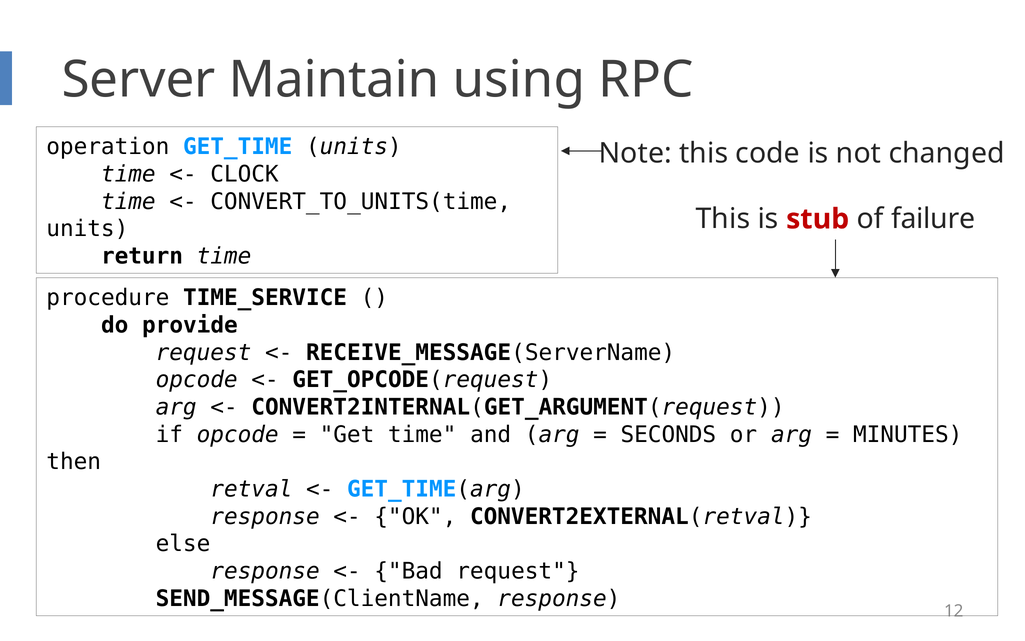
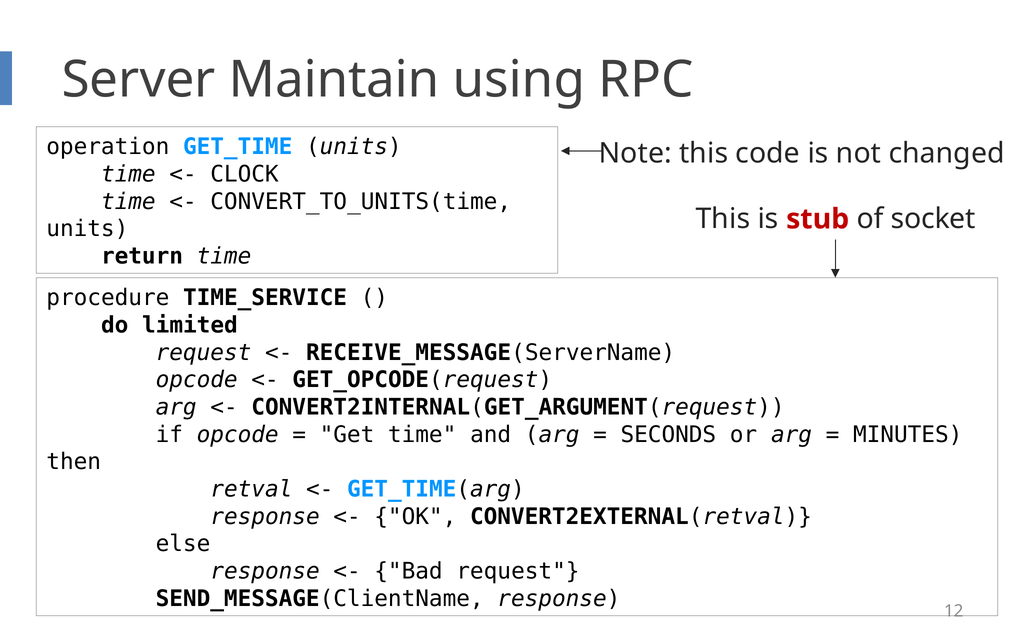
failure: failure -> socket
provide: provide -> limited
